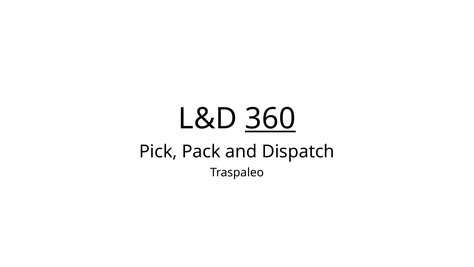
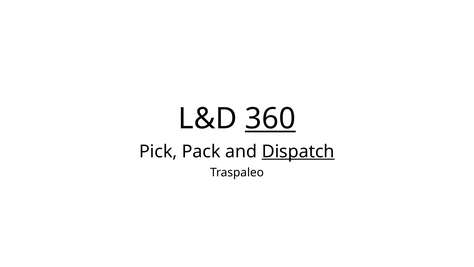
Dispatch underline: none -> present
